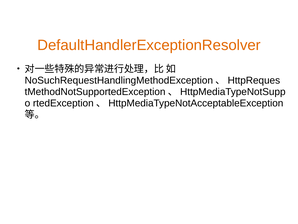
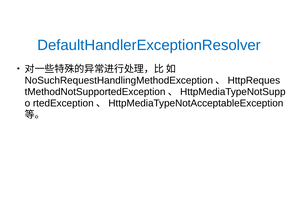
DefaultHandlerExceptionResolver colour: orange -> blue
